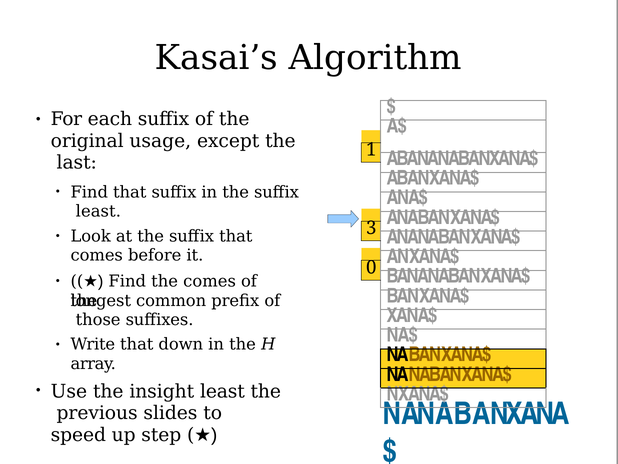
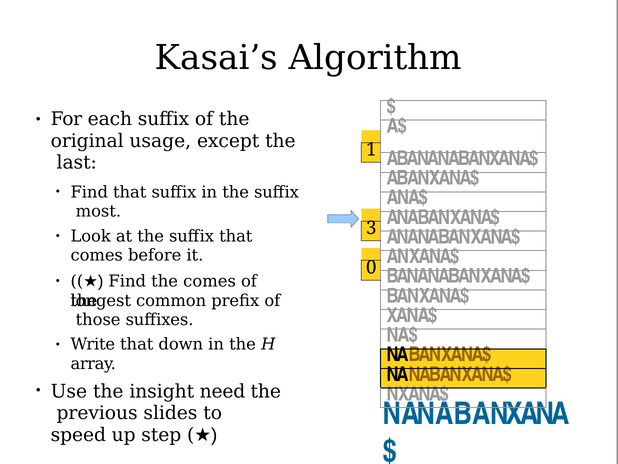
least at (98, 211): least -> most
insight least: least -> need
